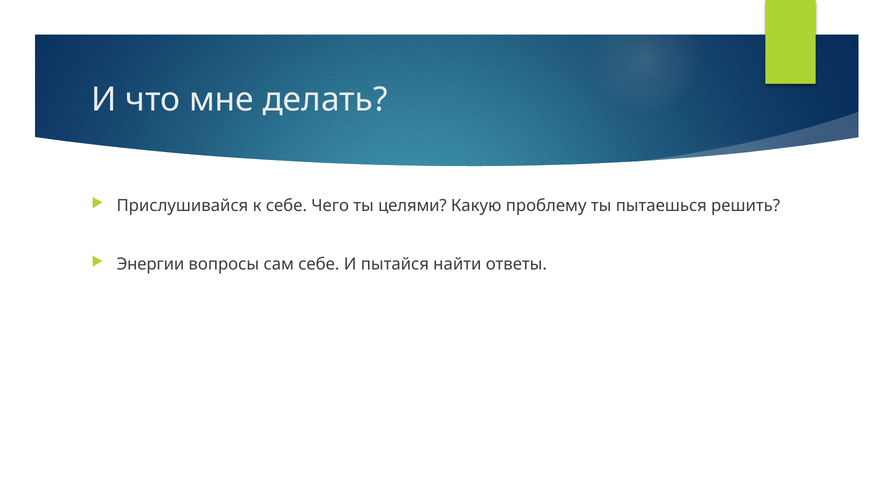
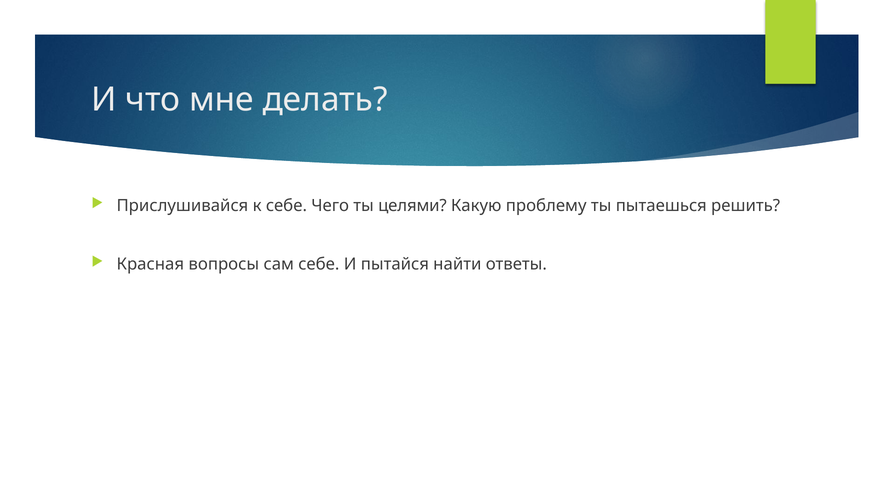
Энергии: Энергии -> Красная
